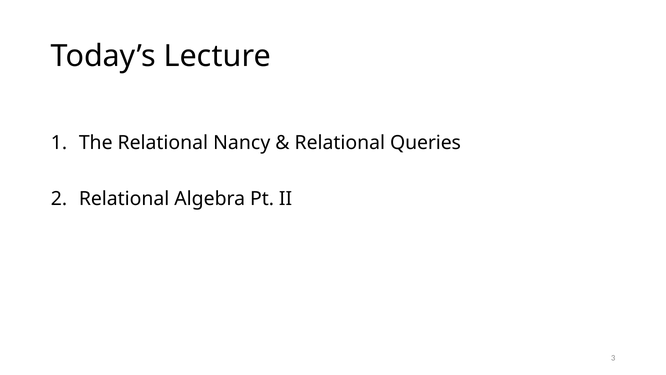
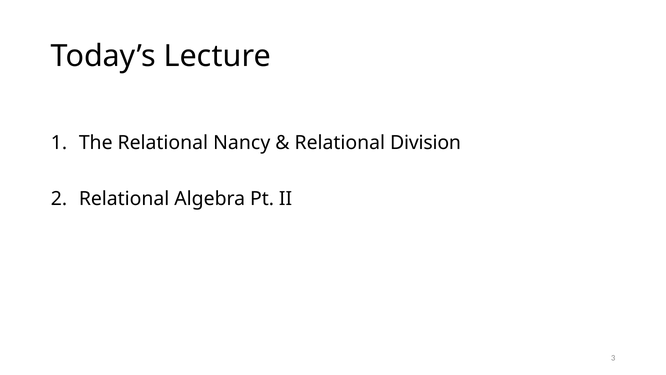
Queries: Queries -> Division
